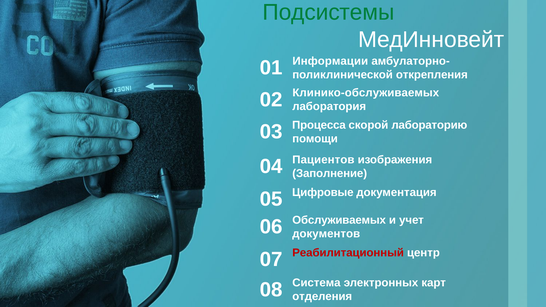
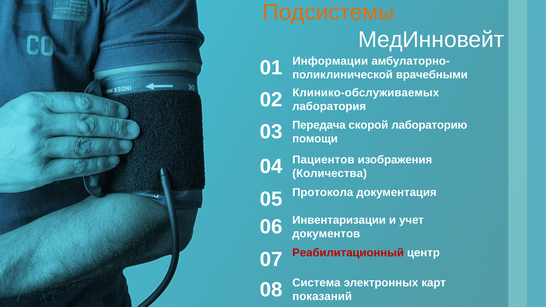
Подсистемы colour: green -> orange
открепления: открепления -> врачебными
Процесса: Процесса -> Передача
Заполнение: Заполнение -> Количества
Цифровые: Цифровые -> Протокола
Обслуживаемых: Обслуживаемых -> Инвентаризации
отделения: отделения -> показаний
